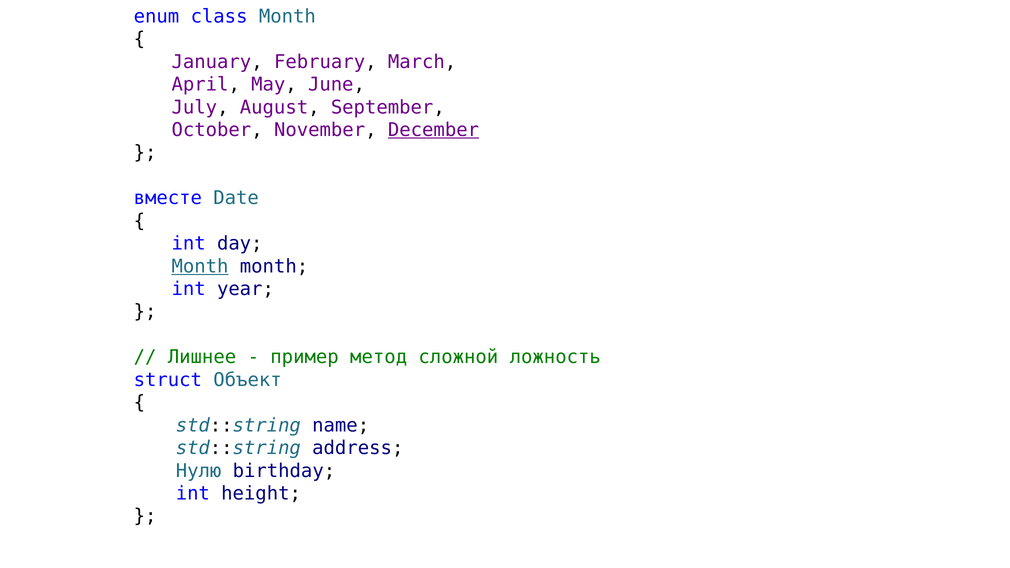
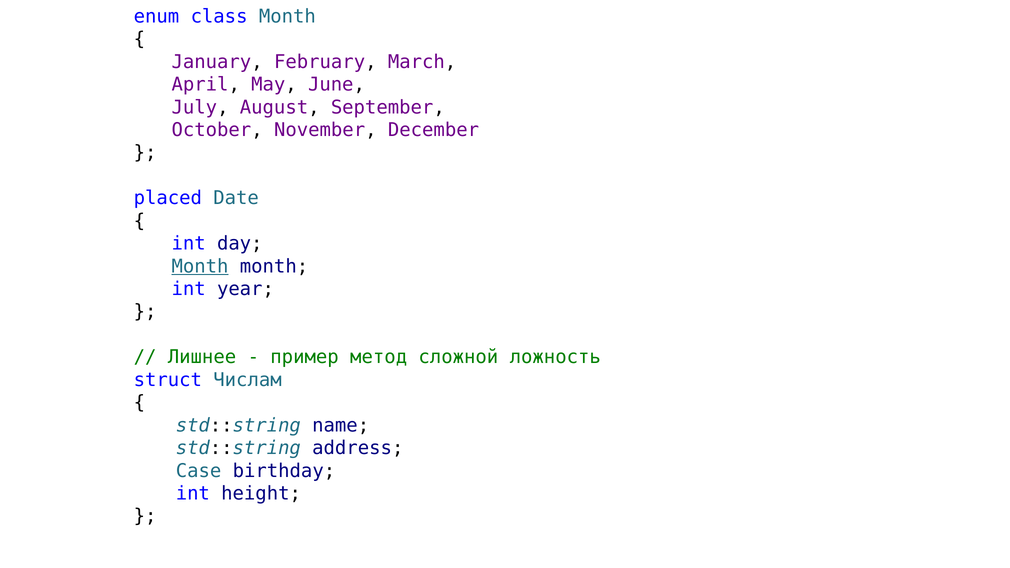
December underline: present -> none
вместе: вместе -> placed
Объект: Объект -> Числам
Нулю: Нулю -> Case
